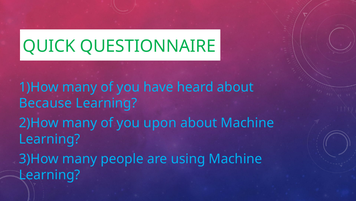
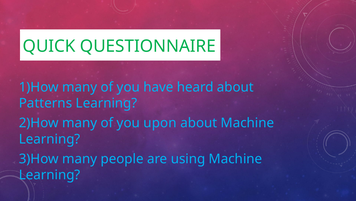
Because: Because -> Patterns
